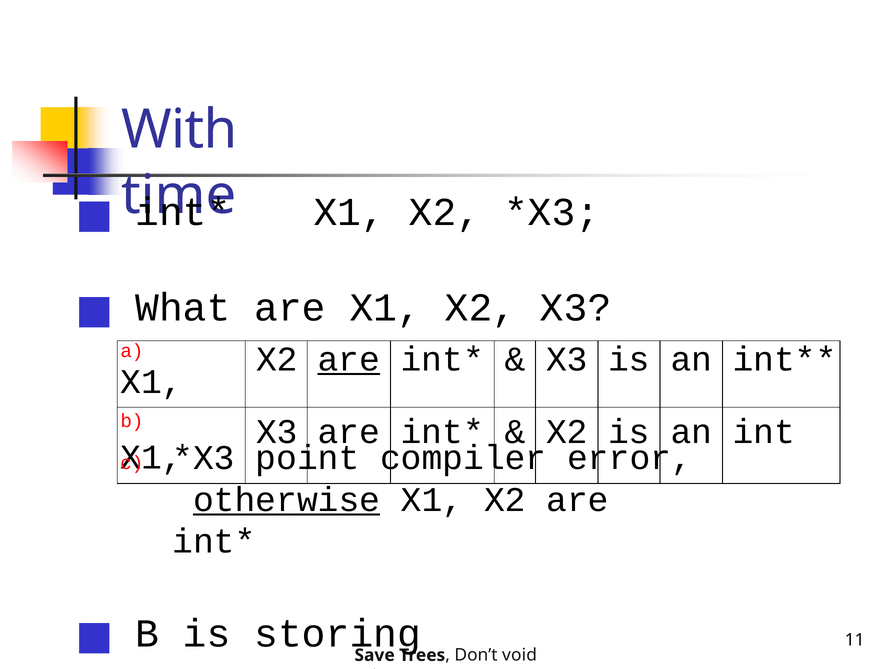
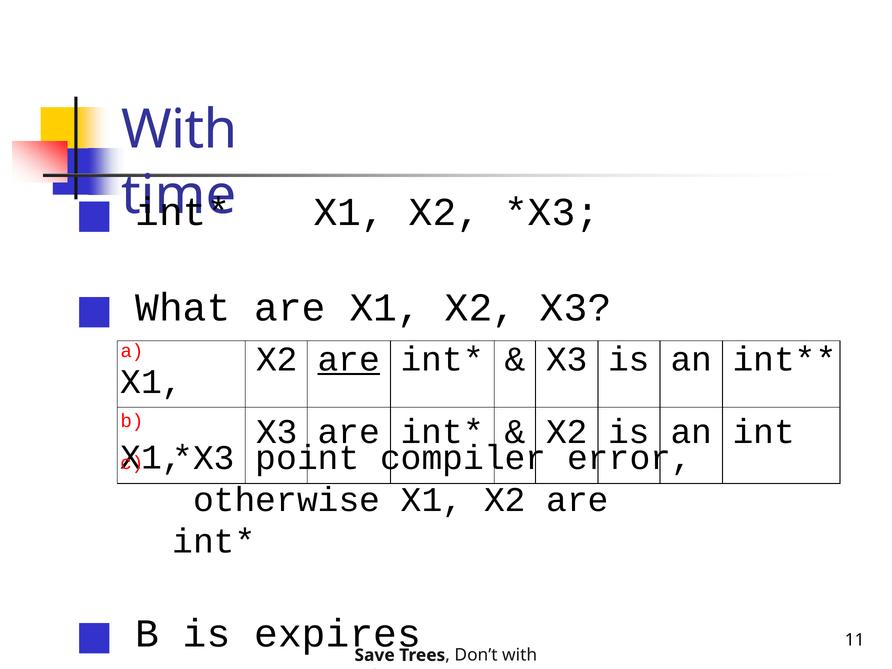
otherwise underline: present -> none
storing: storing -> expires
Don’t void: void -> with
